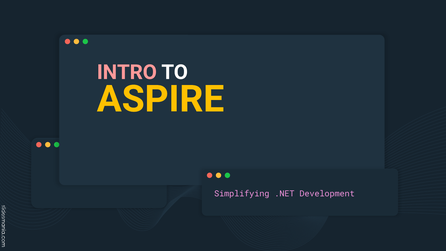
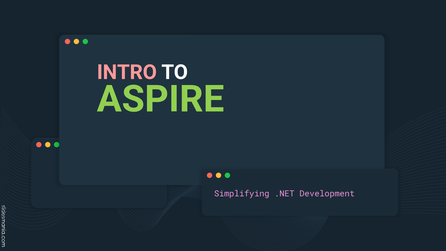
ASPIRE colour: yellow -> light green
